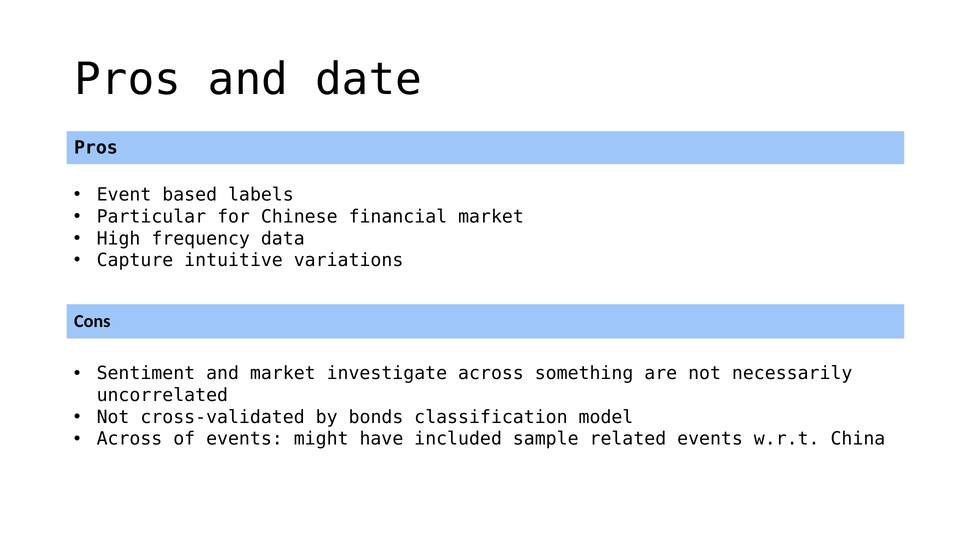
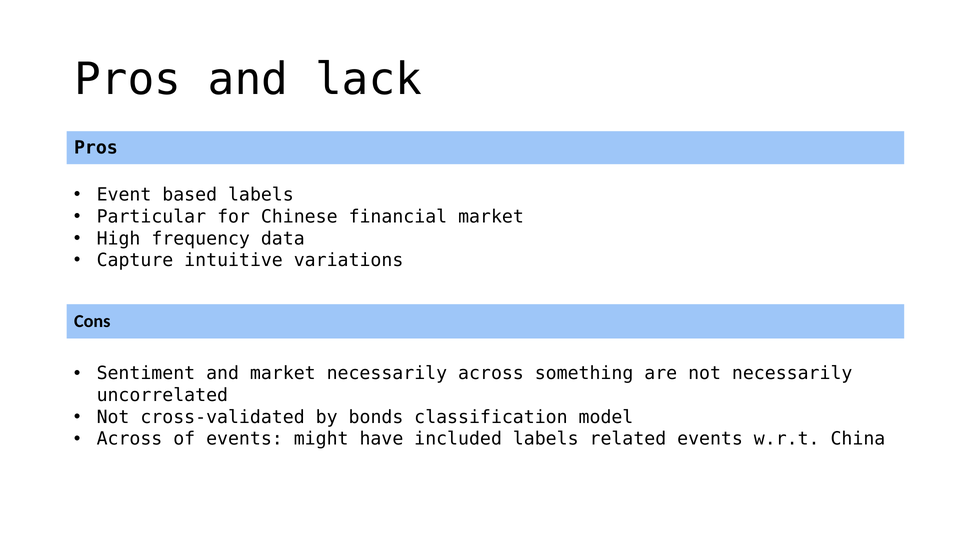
date: date -> lack
market investigate: investigate -> necessarily
included sample: sample -> labels
